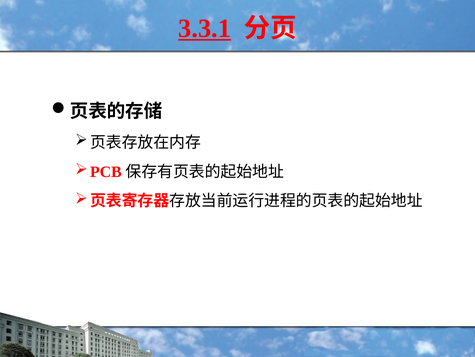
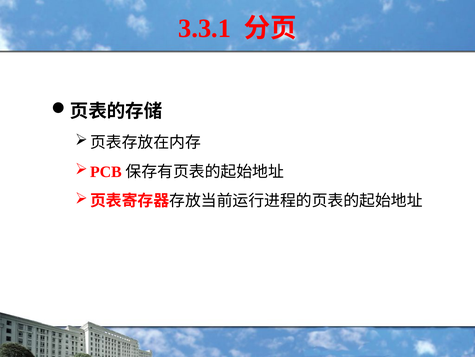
3.3.1 underline: present -> none
